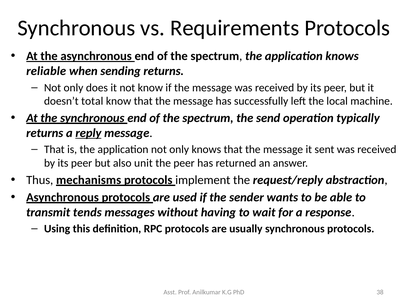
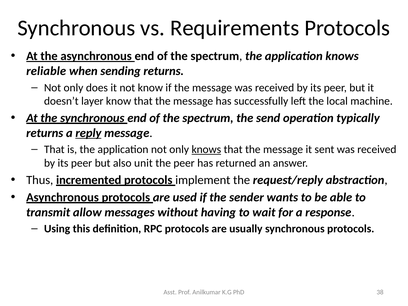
total: total -> layer
knows at (206, 149) underline: none -> present
mechanisms: mechanisms -> incremented
tends: tends -> allow
